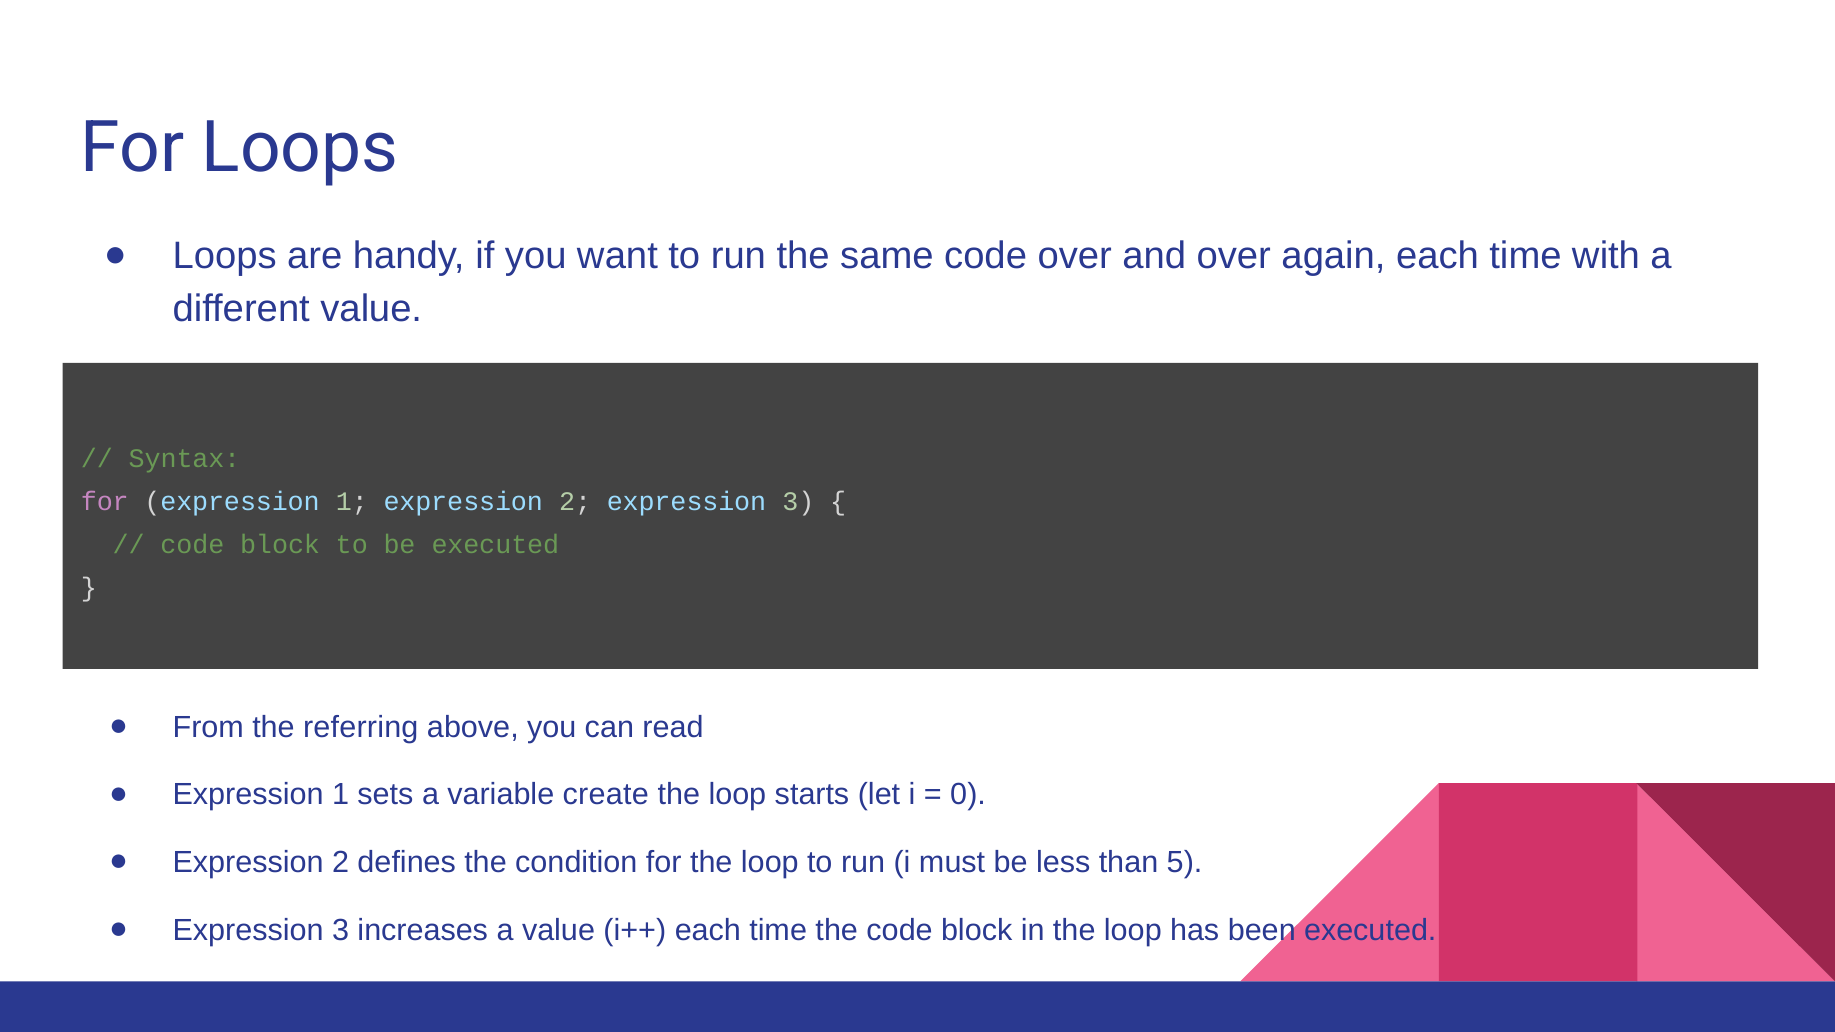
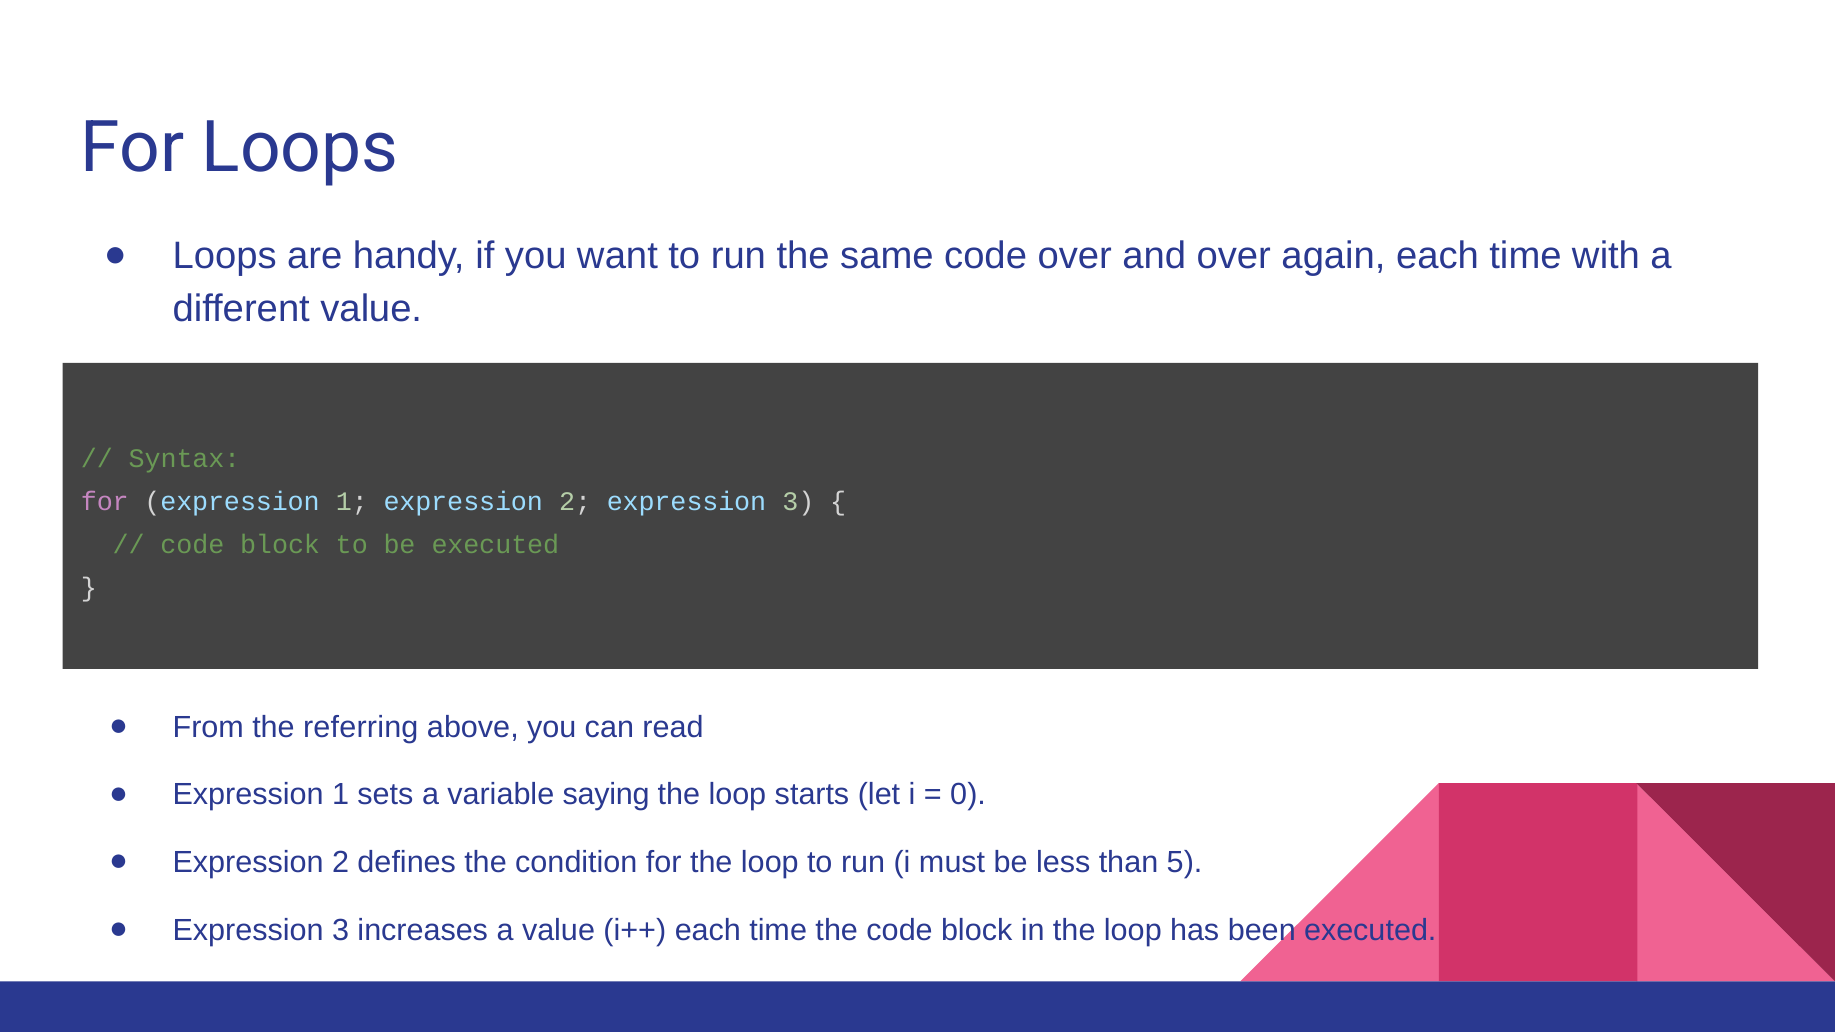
create: create -> saying
